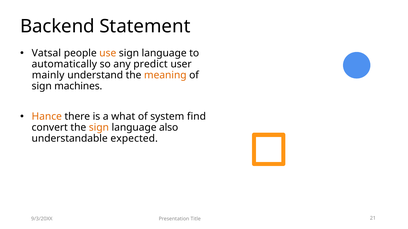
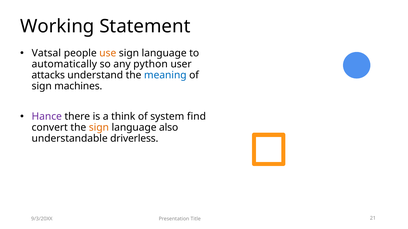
Backend: Backend -> Working
predict: predict -> python
mainly: mainly -> attacks
meaning colour: orange -> blue
Hance colour: orange -> purple
what: what -> think
expected: expected -> driverless
